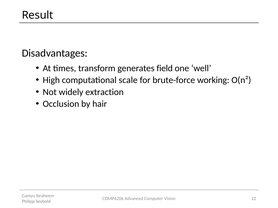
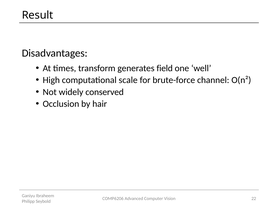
working: working -> channel
extraction: extraction -> conserved
